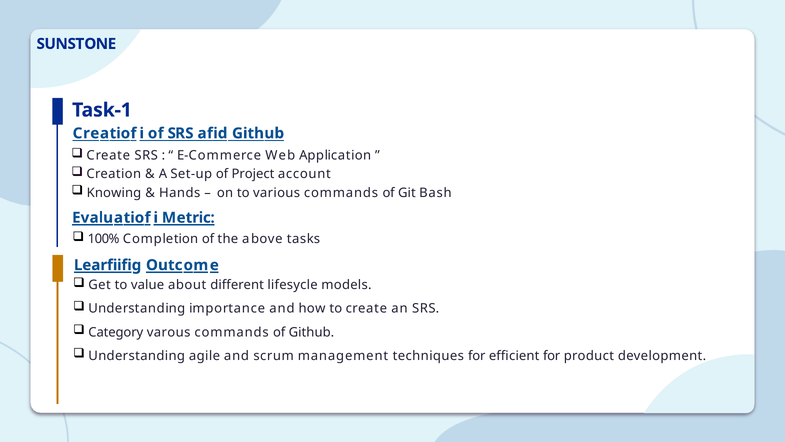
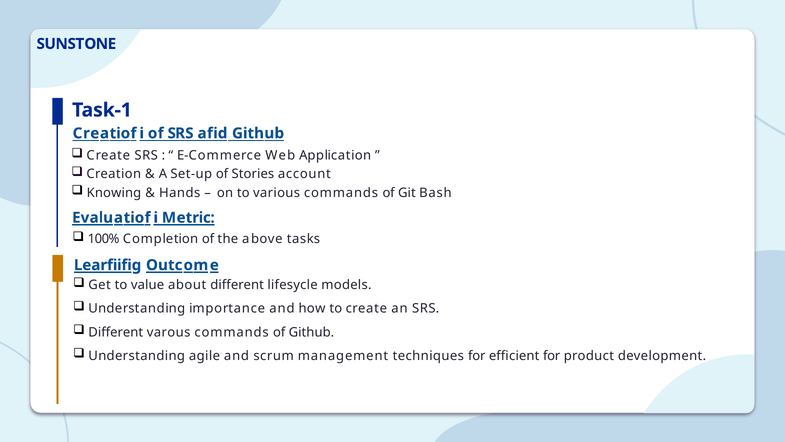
Project: Project -> Stories
Category at (116, 332): Category -> Different
